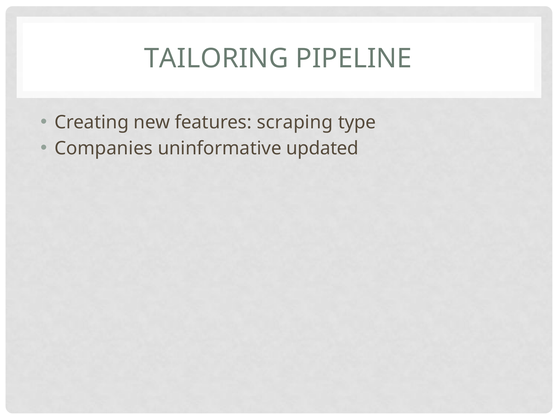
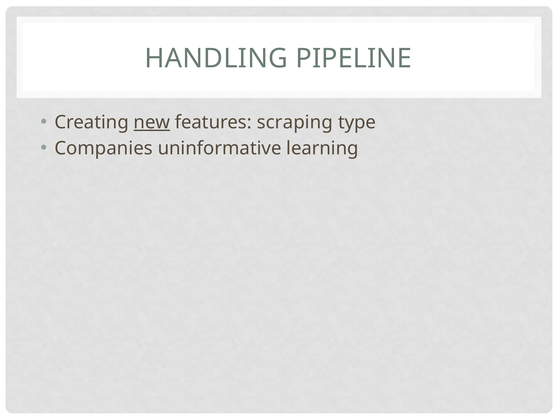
TAILORING: TAILORING -> HANDLING
new underline: none -> present
updated: updated -> learning
